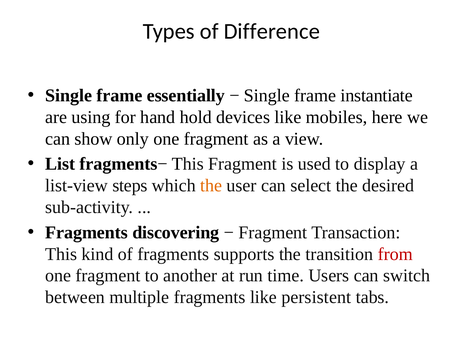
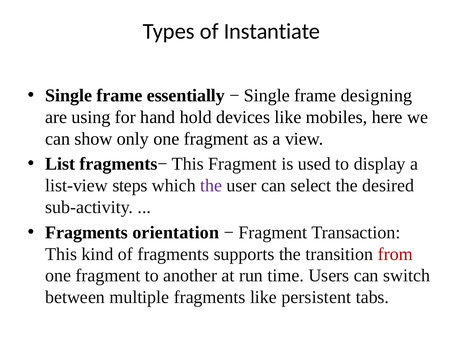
Difference: Difference -> Instantiate
instantiate: instantiate -> designing
the at (211, 185) colour: orange -> purple
discovering: discovering -> orientation
